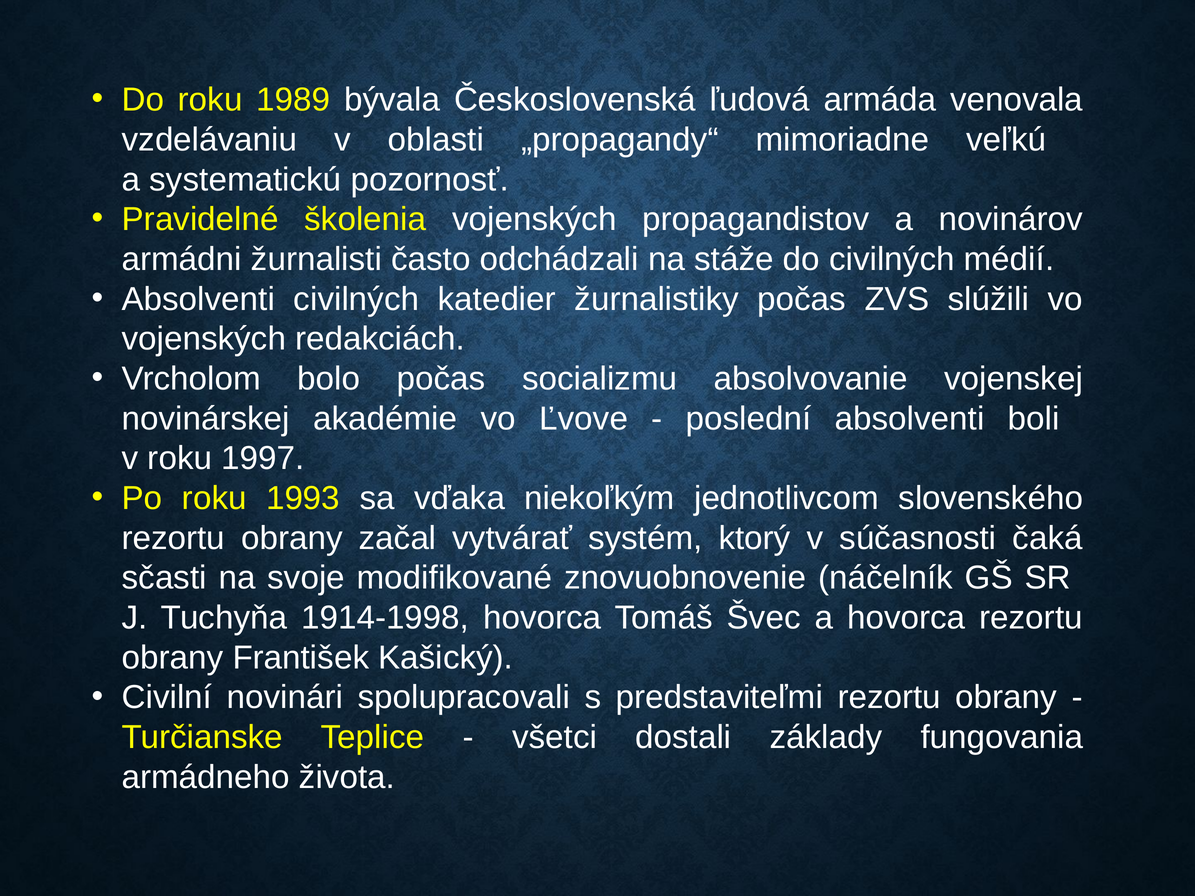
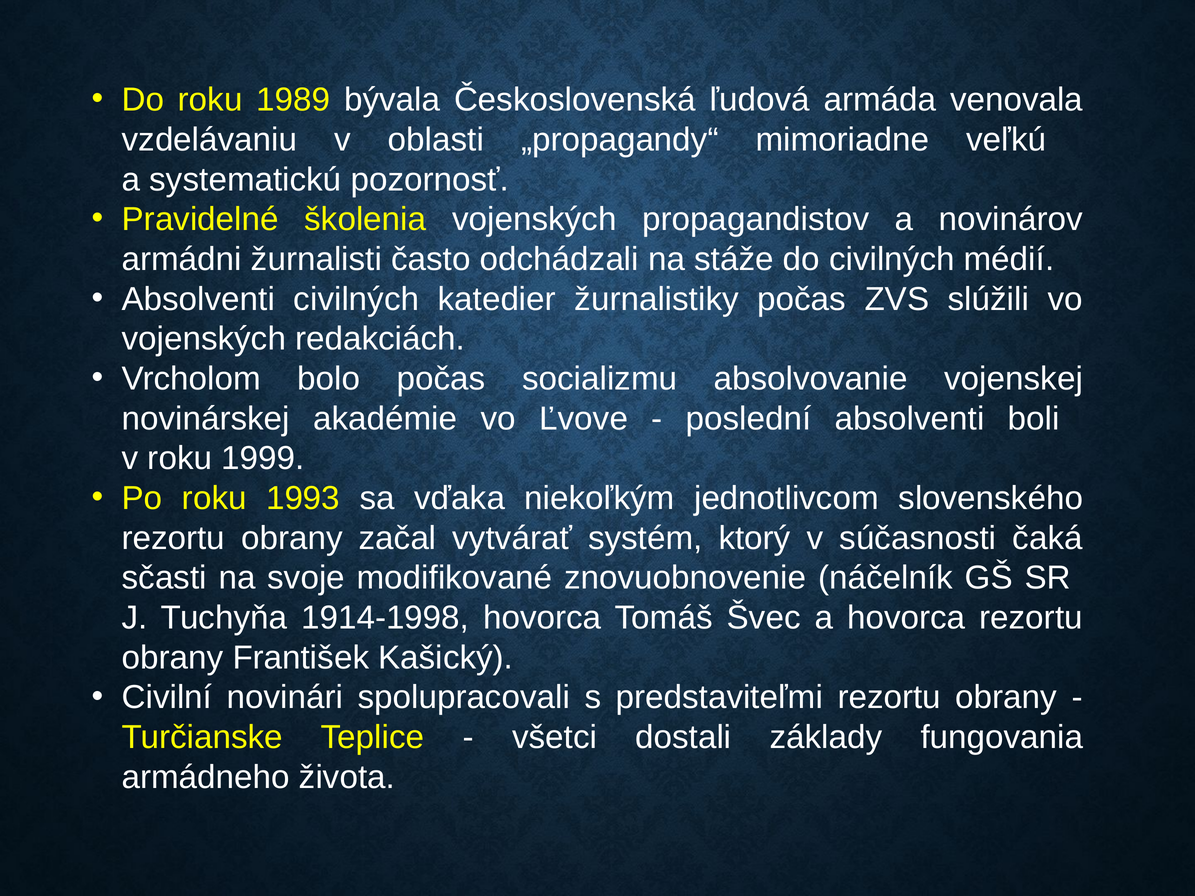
1997: 1997 -> 1999
